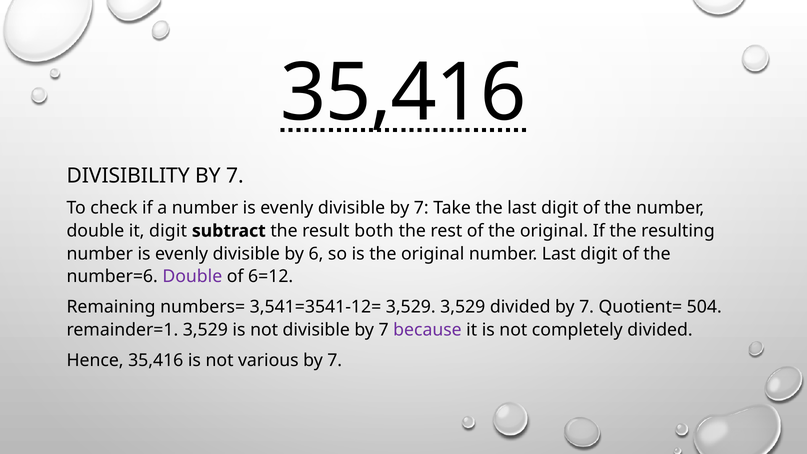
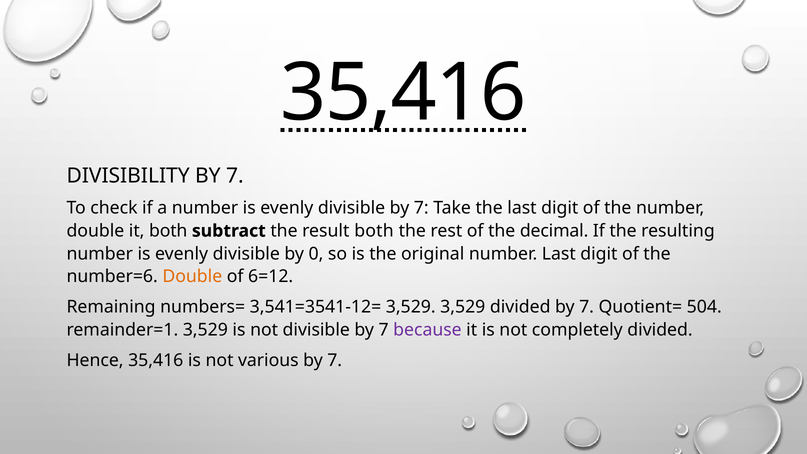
it digit: digit -> both
of the original: original -> decimal
6: 6 -> 0
Double at (192, 277) colour: purple -> orange
